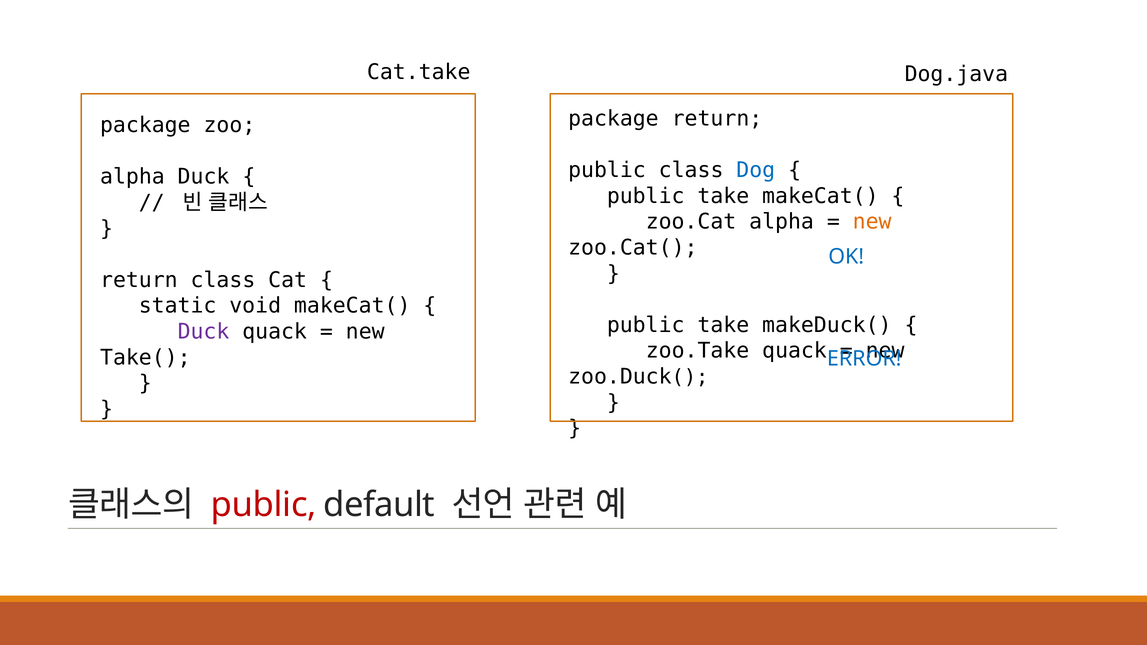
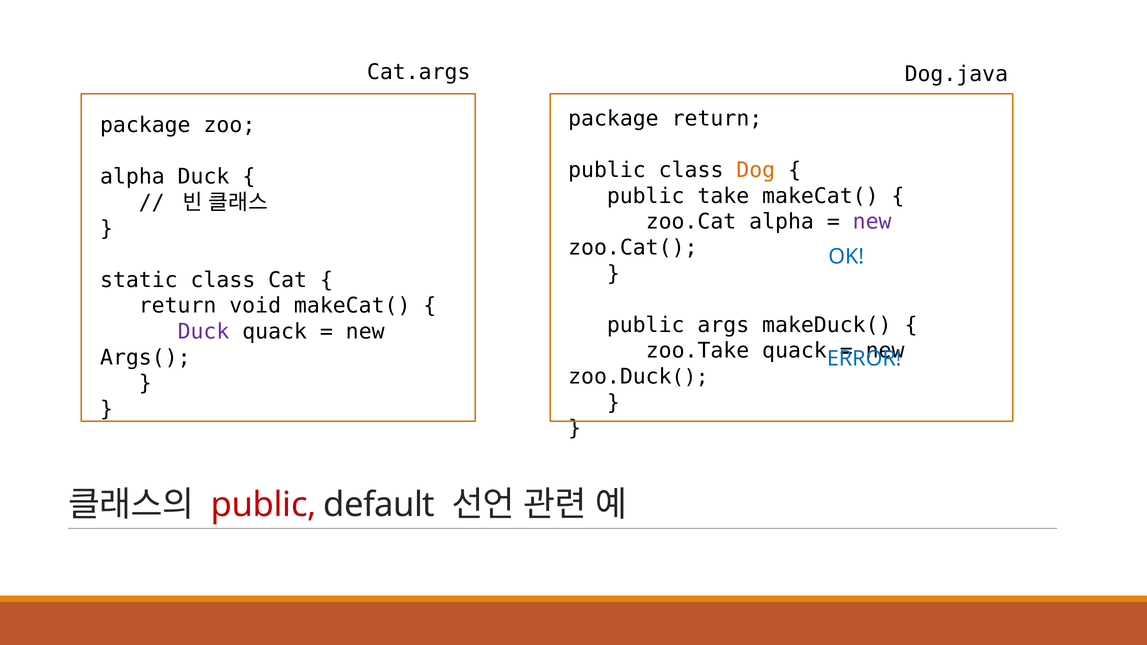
Cat.take: Cat.take -> Cat.args
Dog colour: blue -> orange
new at (872, 222) colour: orange -> purple
return at (139, 280): return -> static
static at (178, 306): static -> return
take at (723, 325): take -> args
Take(: Take( -> Args(
